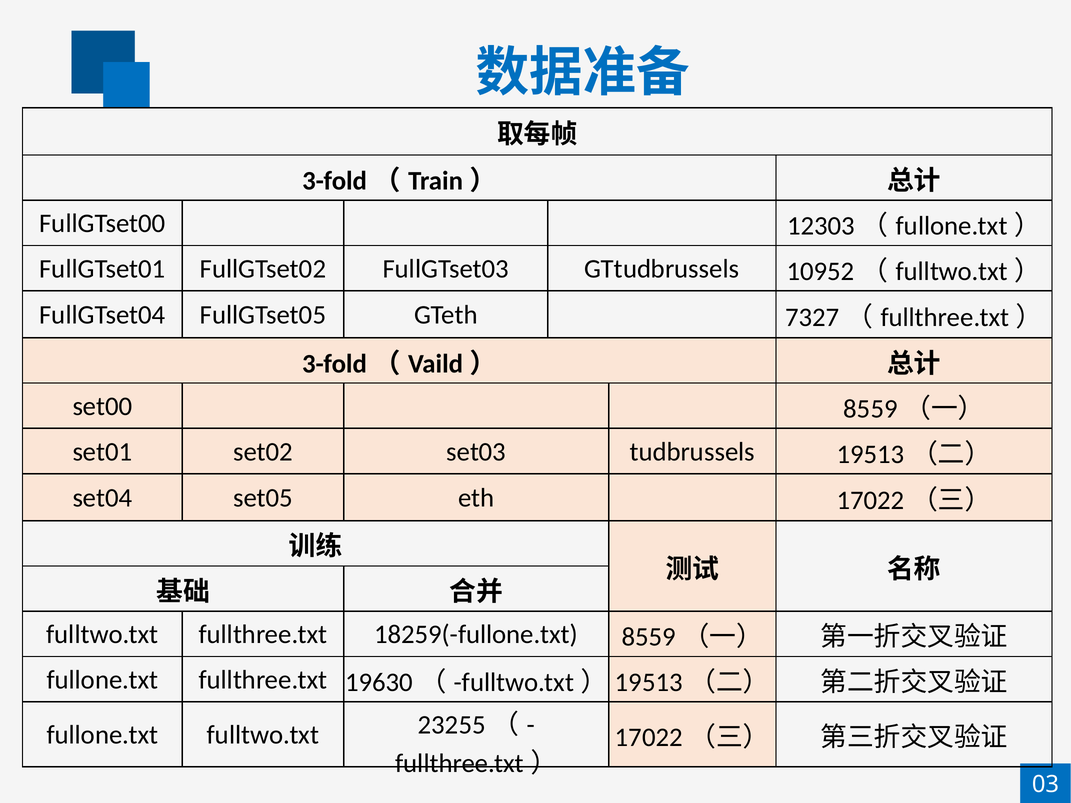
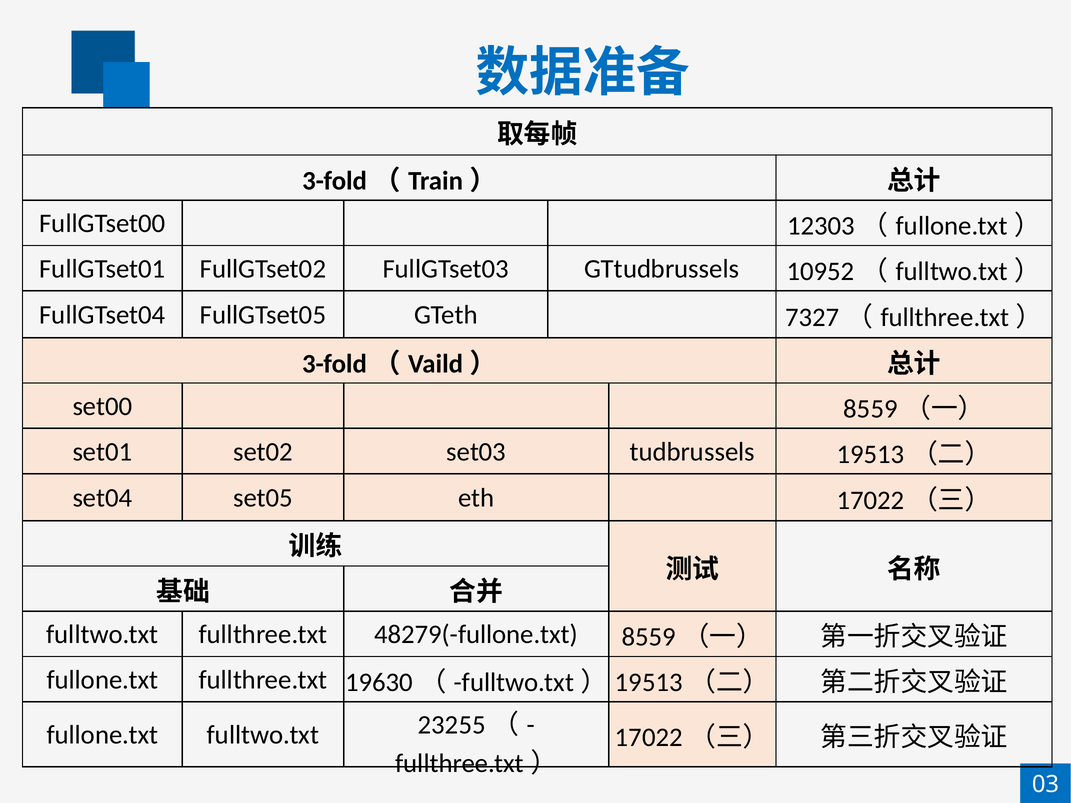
18259(-fullone.txt: 18259(-fullone.txt -> 48279(-fullone.txt
